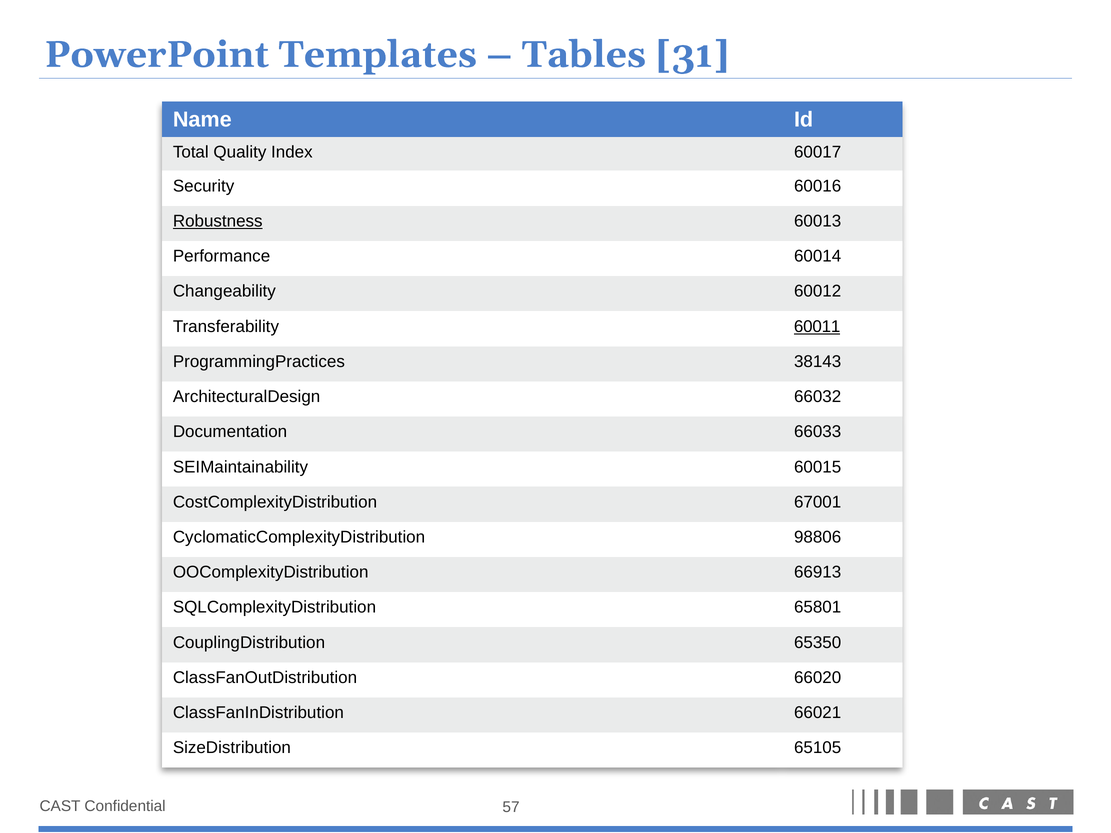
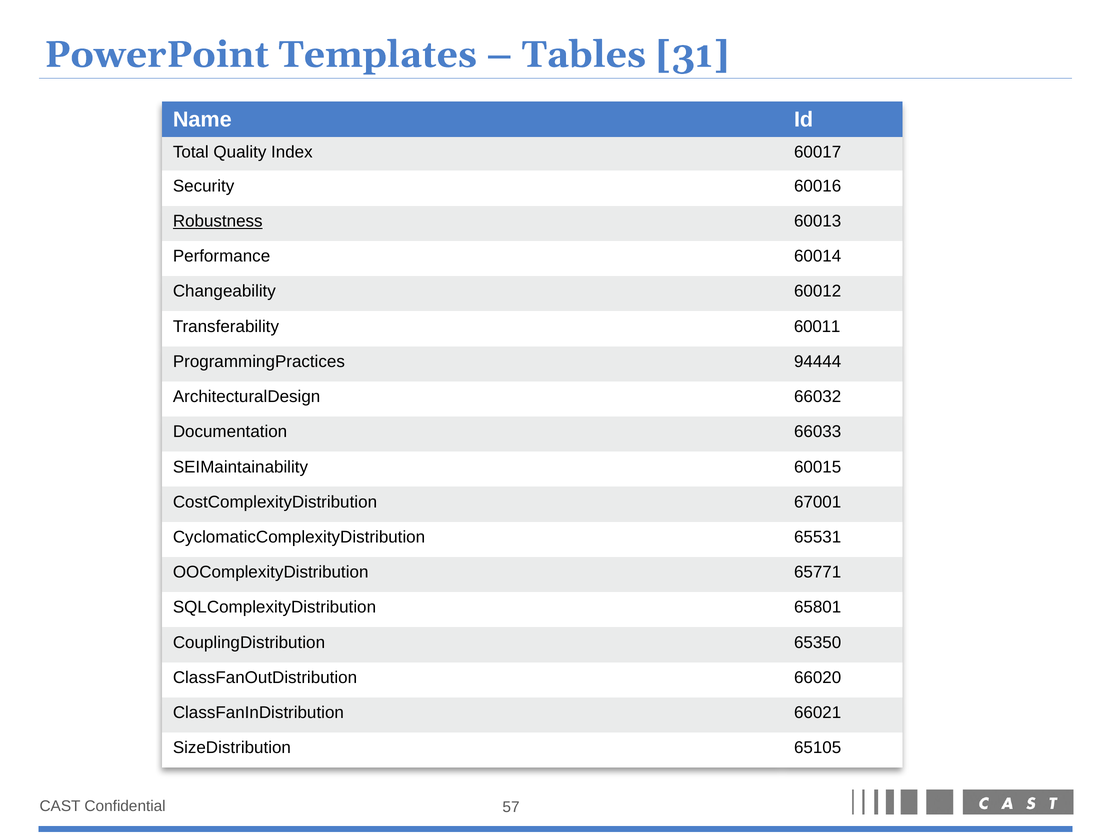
60011 underline: present -> none
38143: 38143 -> 94444
98806: 98806 -> 65531
66913: 66913 -> 65771
